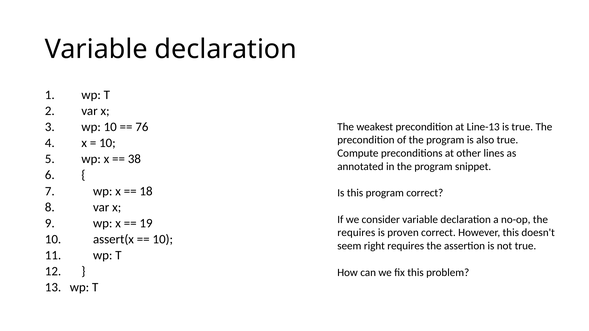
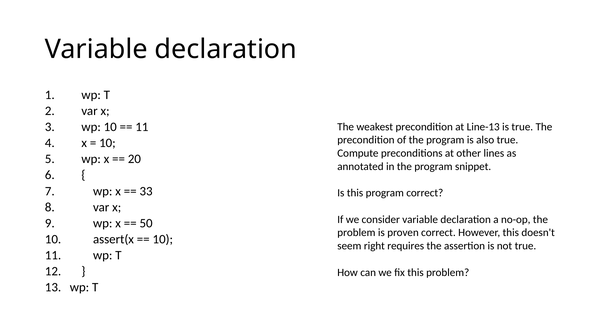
76 at (142, 127): 76 -> 11
38: 38 -> 20
18: 18 -> 33
19: 19 -> 50
requires at (356, 233): requires -> problem
